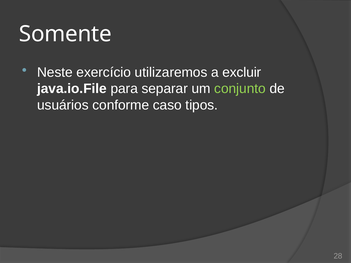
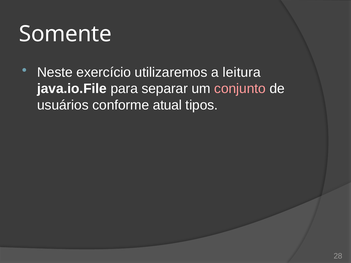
excluir: excluir -> leitura
conjunto colour: light green -> pink
caso: caso -> atual
